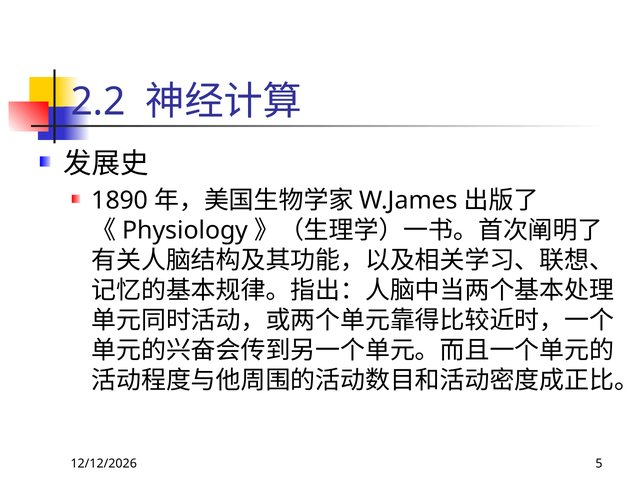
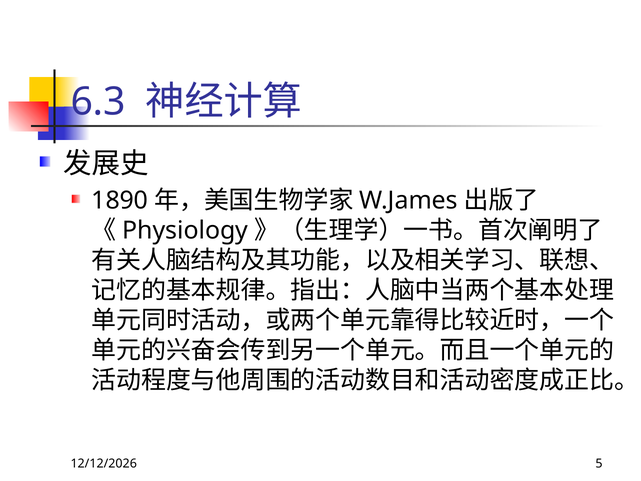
2.2: 2.2 -> 6.3
